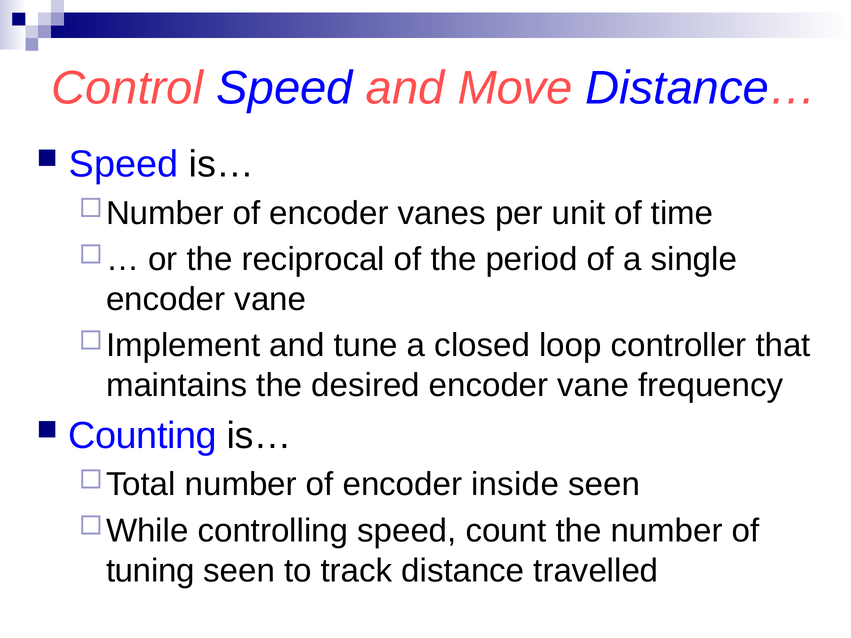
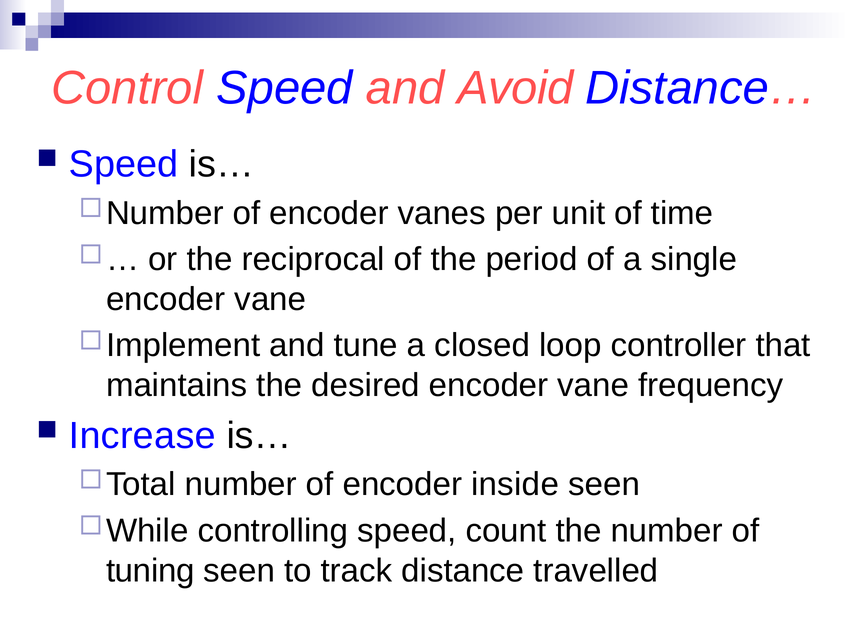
Move: Move -> Avoid
Counting: Counting -> Increase
